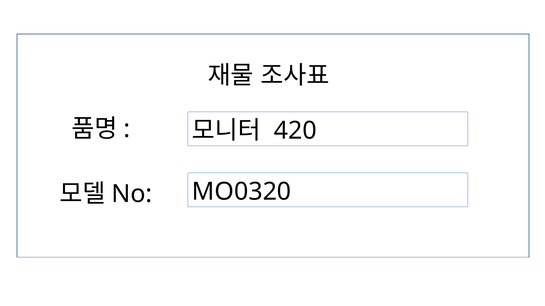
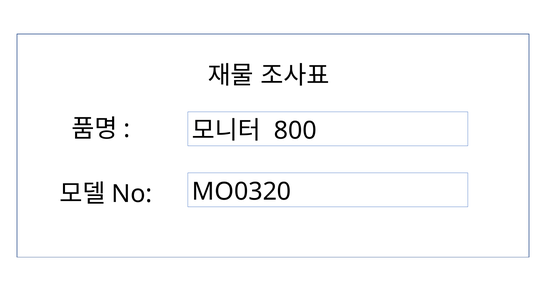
420: 420 -> 800
